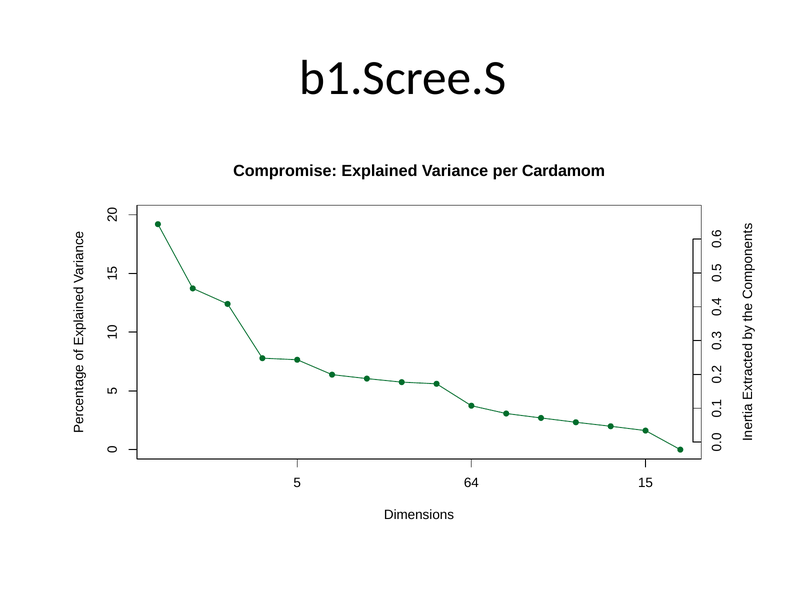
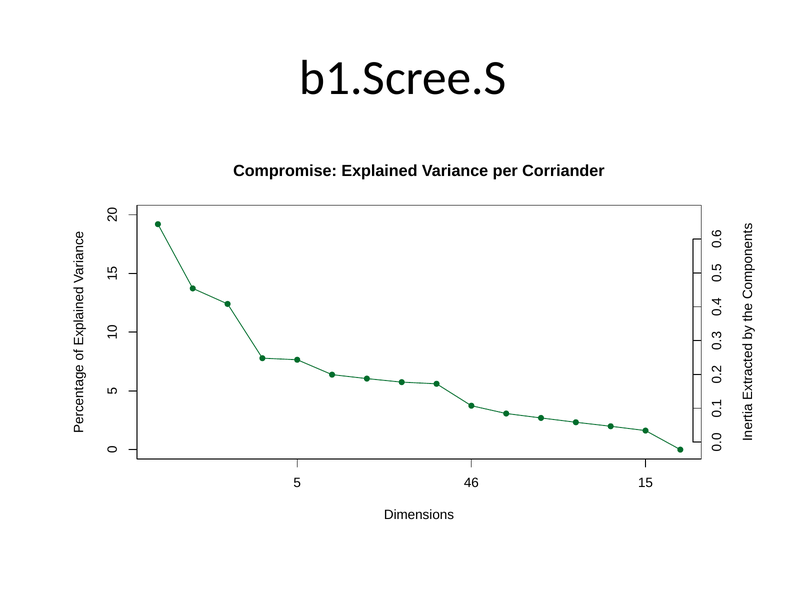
Cardamom: Cardamom -> Corriander
64: 64 -> 46
